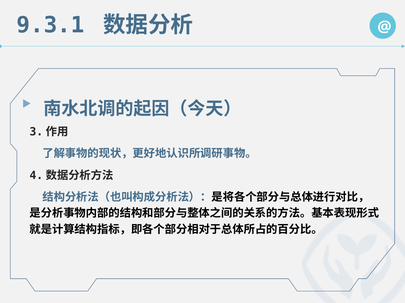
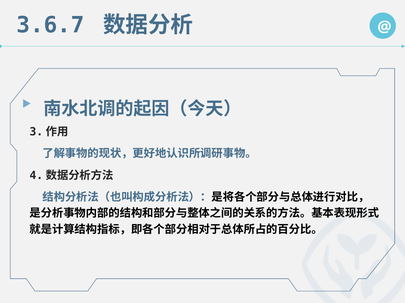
9.3.1: 9.3.1 -> 3.6.7
